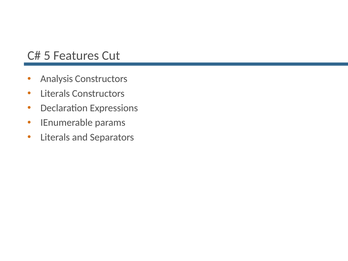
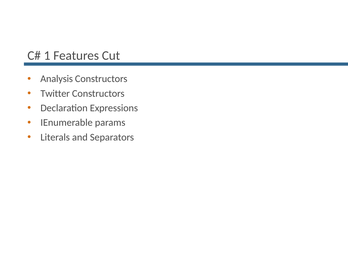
5: 5 -> 1
Literals at (55, 93): Literals -> Twitter
